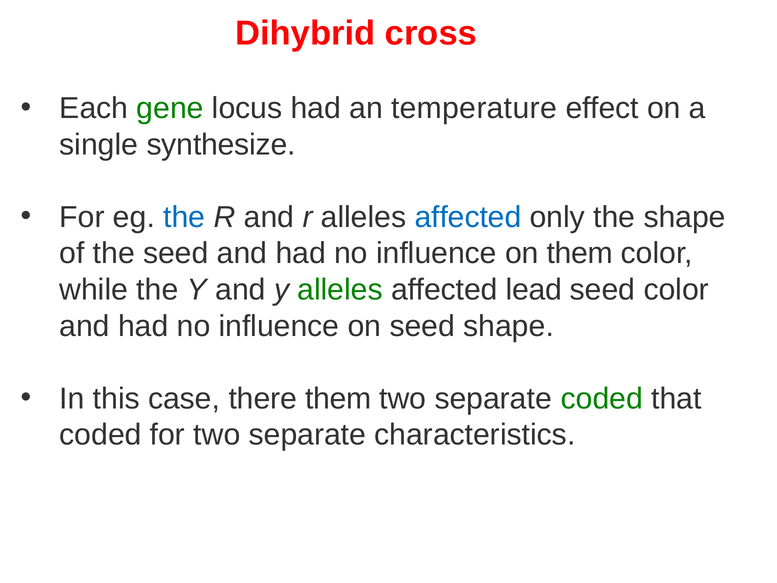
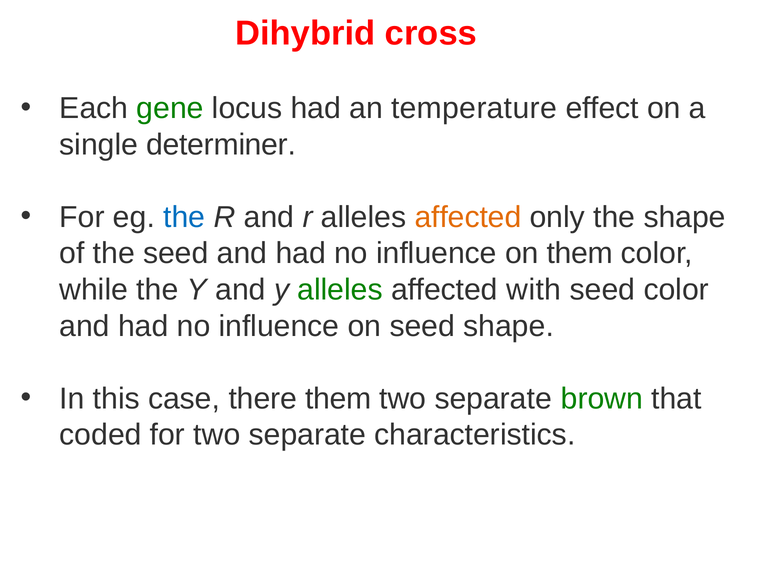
synthesize: synthesize -> determiner
affected at (468, 217) colour: blue -> orange
lead: lead -> with
separate coded: coded -> brown
